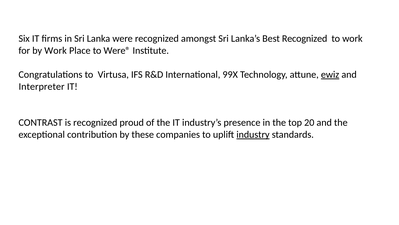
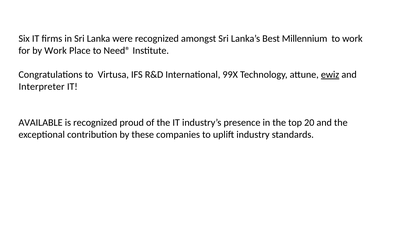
Best Recognized: Recognized -> Millennium
Were®: Were® -> Need®
CONTRAST: CONTRAST -> AVAILABLE
industry underline: present -> none
